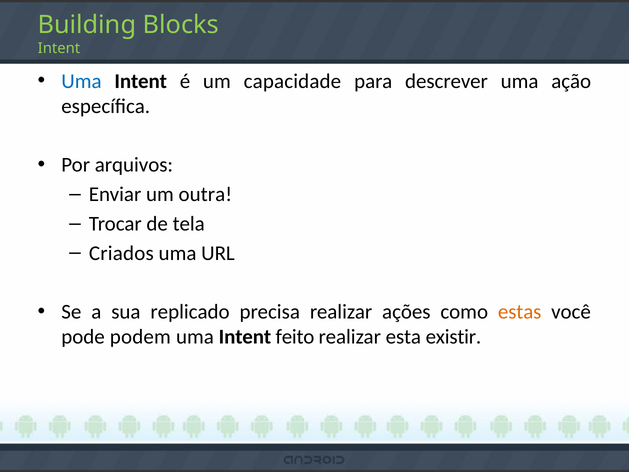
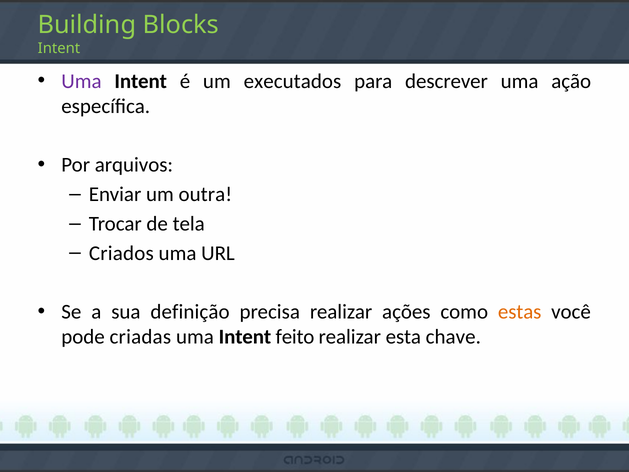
Uma at (81, 81) colour: blue -> purple
capacidade: capacidade -> executados
replicado: replicado -> definição
podem: podem -> criadas
existir: existir -> chave
